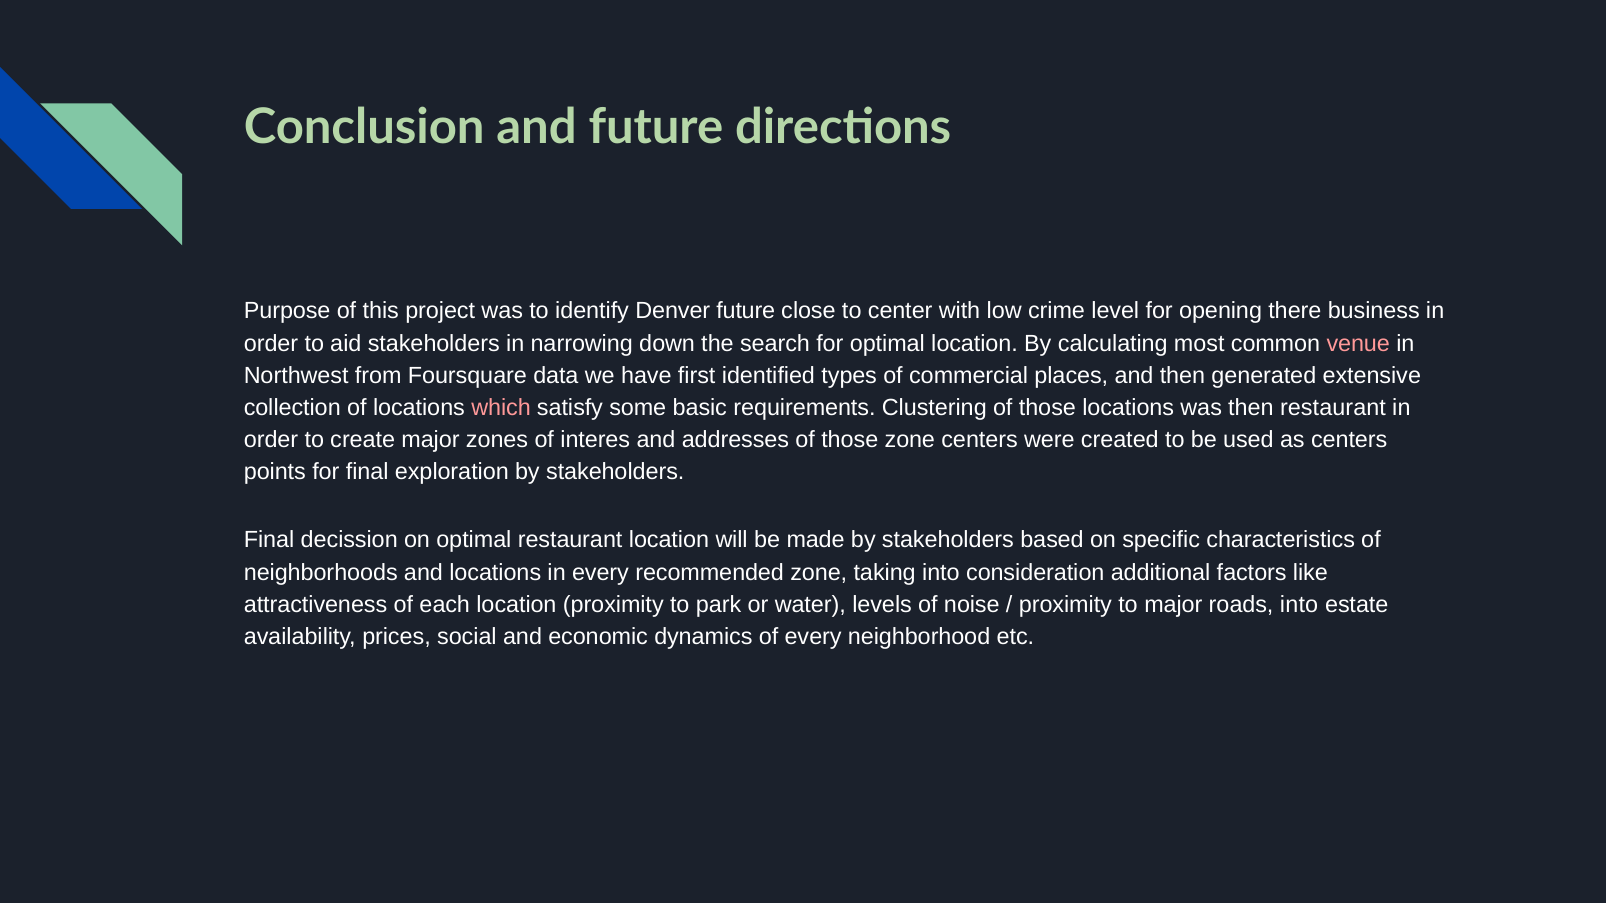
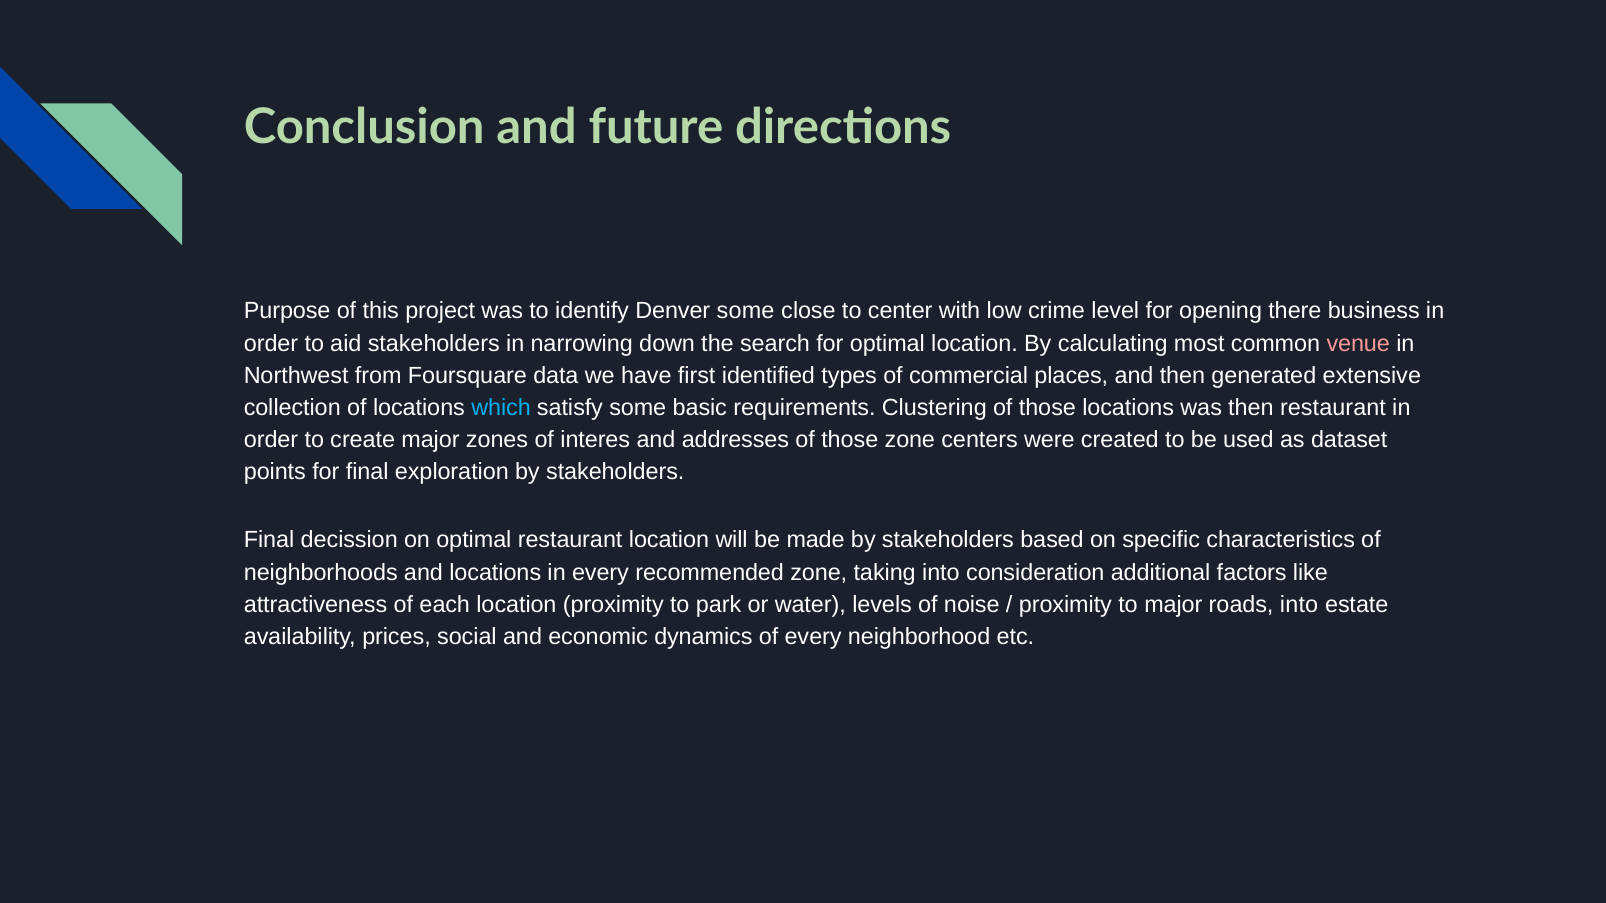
Denver future: future -> some
which colour: pink -> light blue
as centers: centers -> dataset
